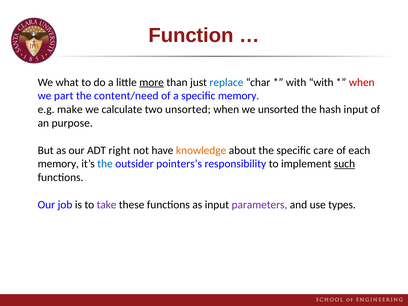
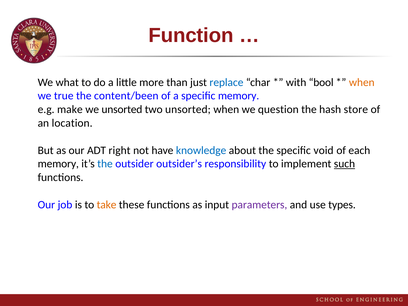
more underline: present -> none
with with: with -> bool
when at (362, 82) colour: red -> orange
part: part -> true
content/need: content/need -> content/been
we calculate: calculate -> unsorted
we unsorted: unsorted -> question
hash input: input -> store
purpose: purpose -> location
knowledge colour: orange -> blue
care: care -> void
pointers’s: pointers’s -> outsider’s
take colour: purple -> orange
